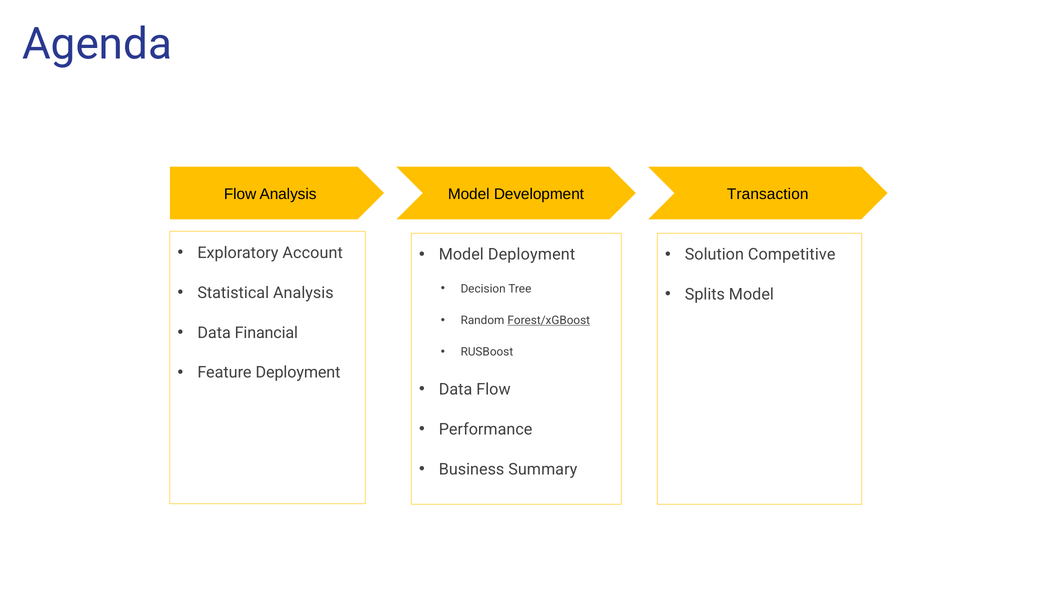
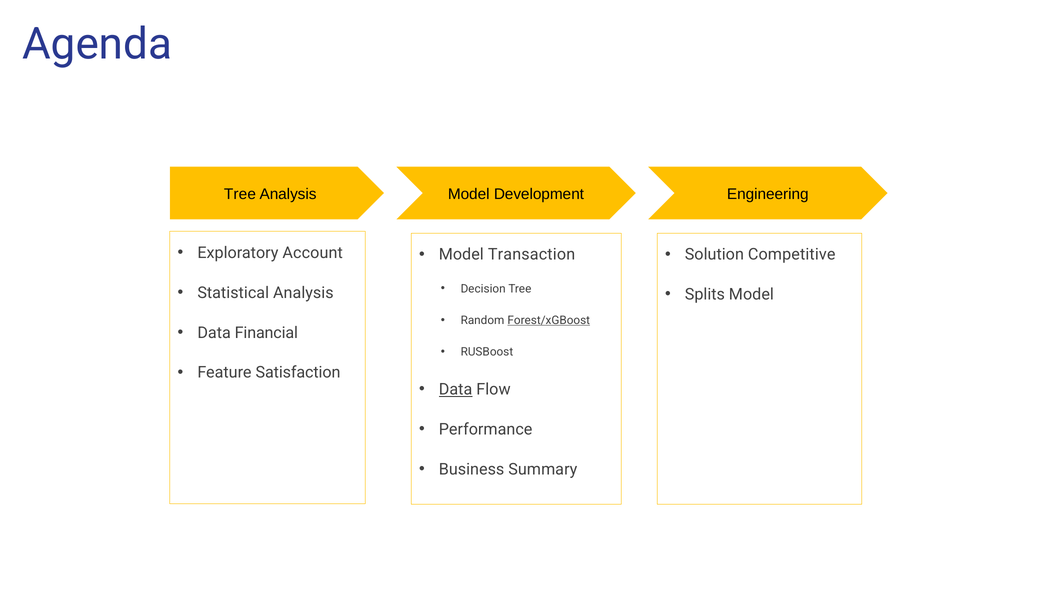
Flow at (240, 194): Flow -> Tree
Transaction: Transaction -> Engineering
Model Deployment: Deployment -> Transaction
Feature Deployment: Deployment -> Satisfaction
Data at (456, 390) underline: none -> present
